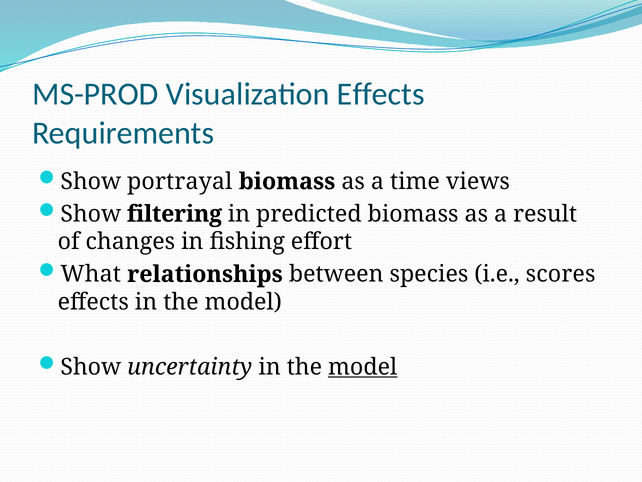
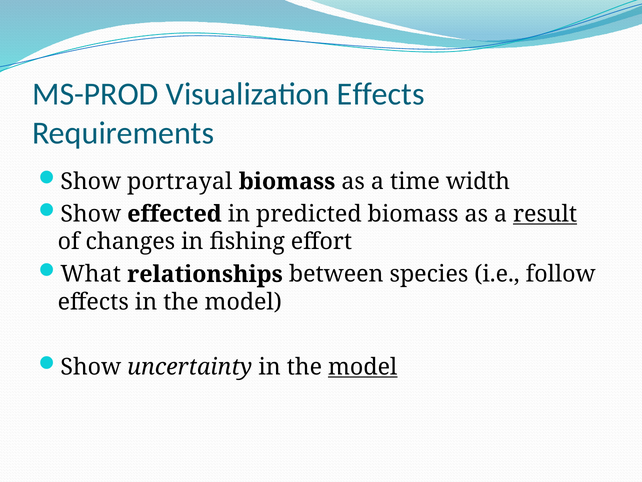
views: views -> width
filtering: filtering -> effected
result underline: none -> present
scores: scores -> follow
